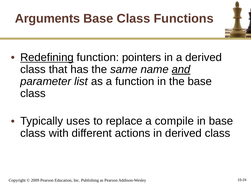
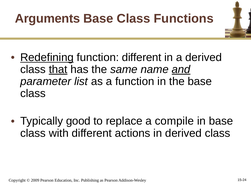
function pointers: pointers -> different
that underline: none -> present
uses: uses -> good
